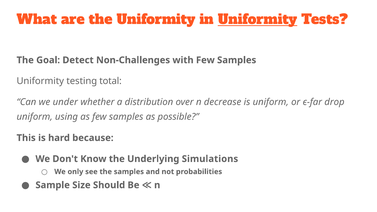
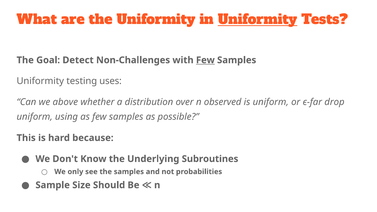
Few at (205, 60) underline: none -> present
total: total -> uses
under: under -> above
decrease: decrease -> observed
Simulations: Simulations -> Subroutines
